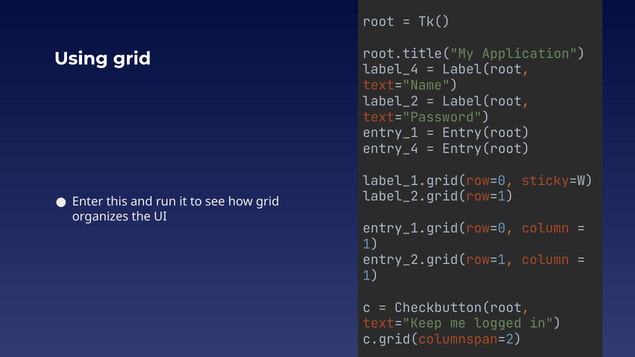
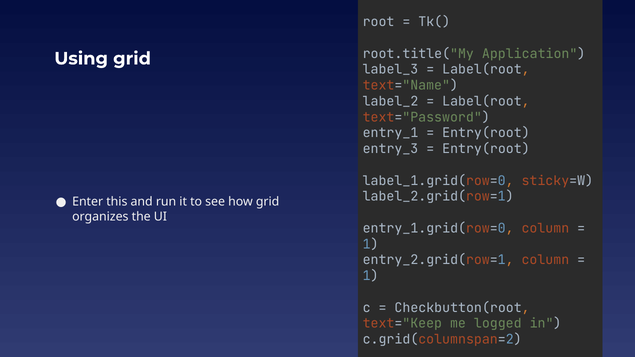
label_4: label_4 -> label_3
entry_4: entry_4 -> entry_3
